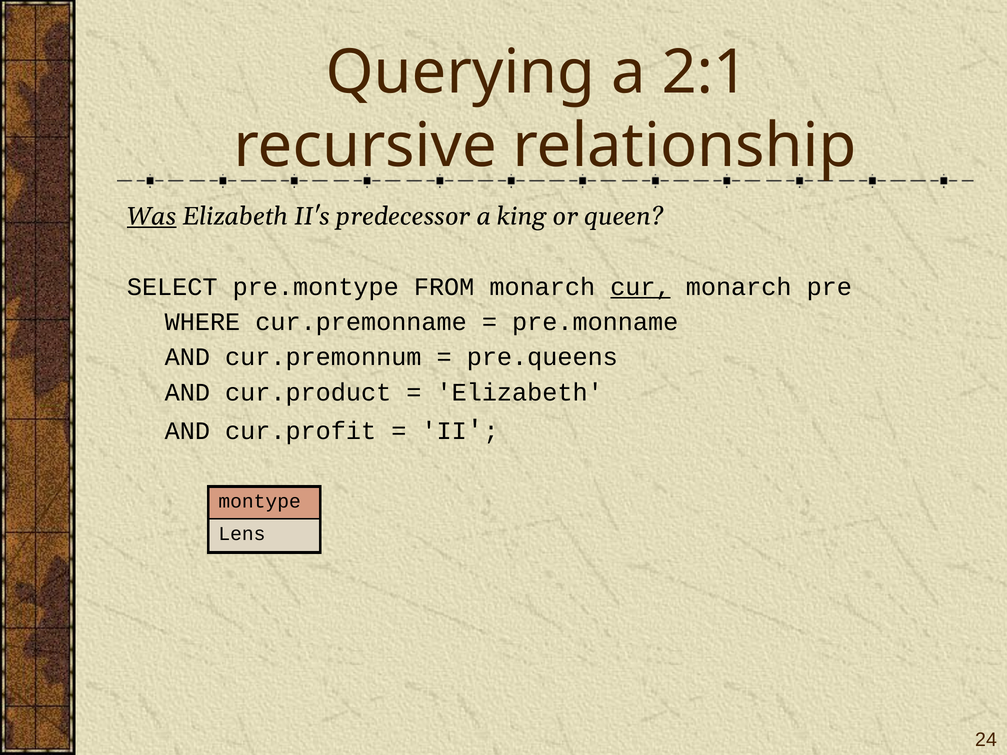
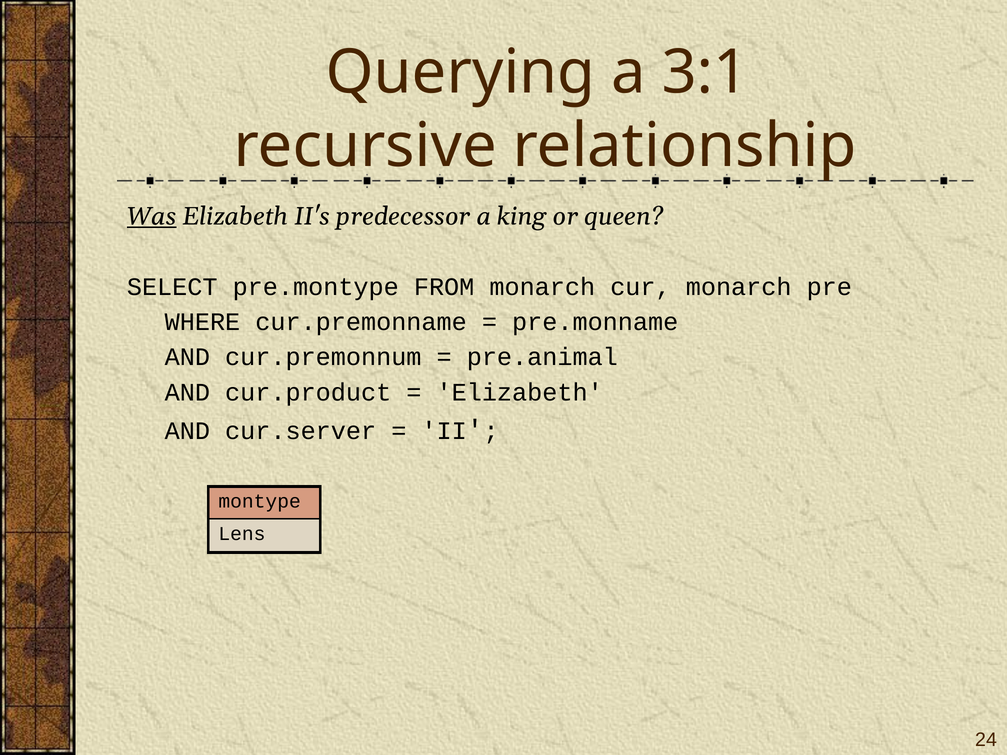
2:1: 2:1 -> 3:1
cur underline: present -> none
pre.queens: pre.queens -> pre.animal
cur.profit: cur.profit -> cur.server
